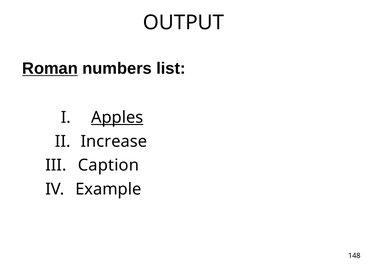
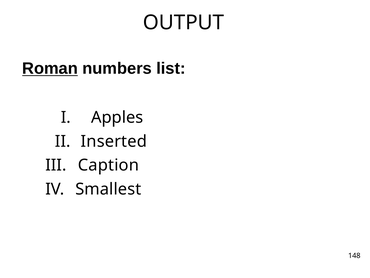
Apples underline: present -> none
Increase: Increase -> Inserted
Example: Example -> Smallest
